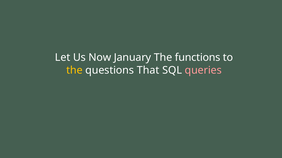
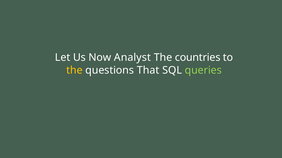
January: January -> Analyst
functions: functions -> countries
queries colour: pink -> light green
